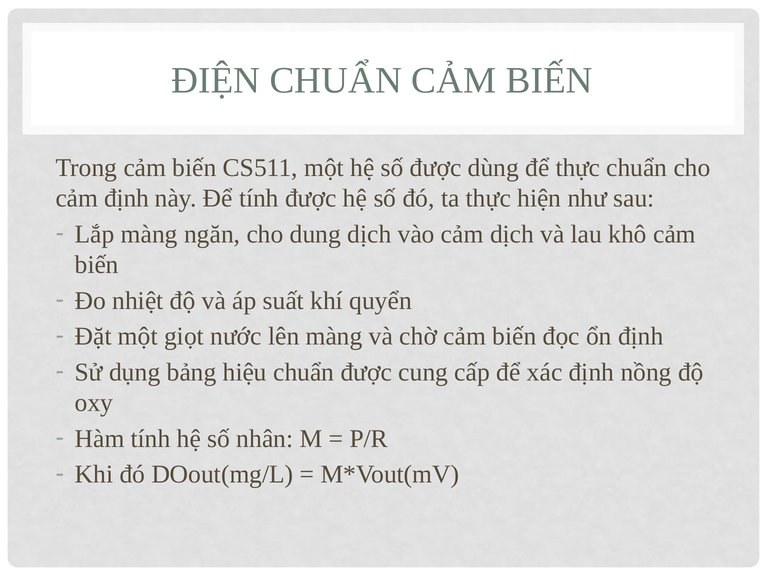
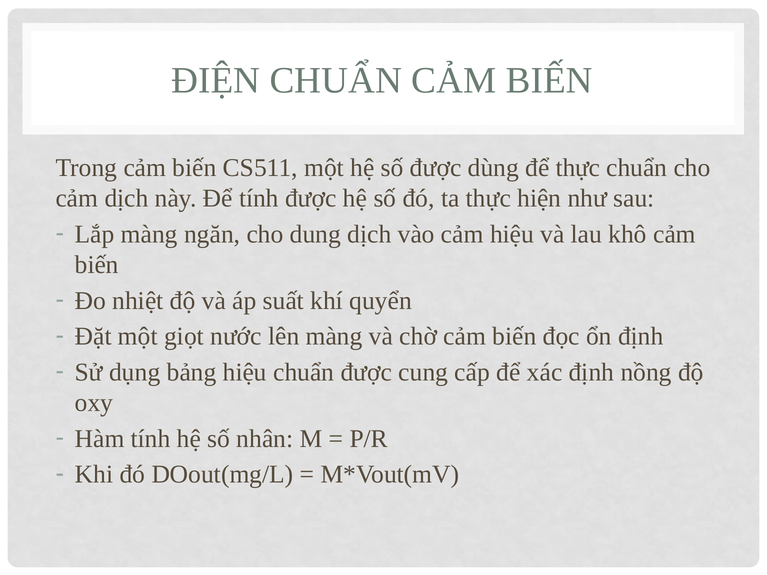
cảm định: định -> dịch
cảm dịch: dịch -> hiệu
